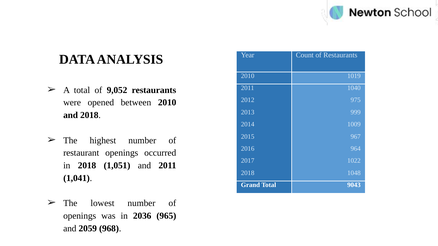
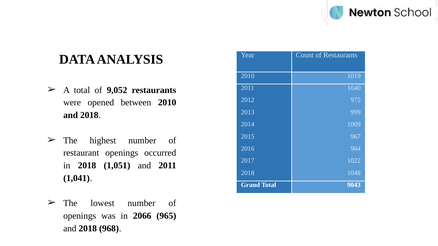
2036: 2036 -> 2066
2059 at (88, 229): 2059 -> 2018
